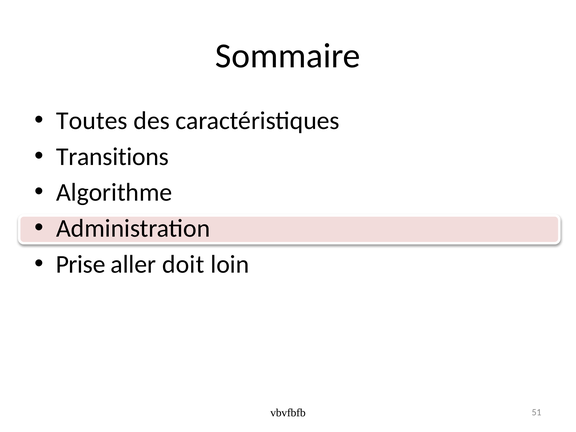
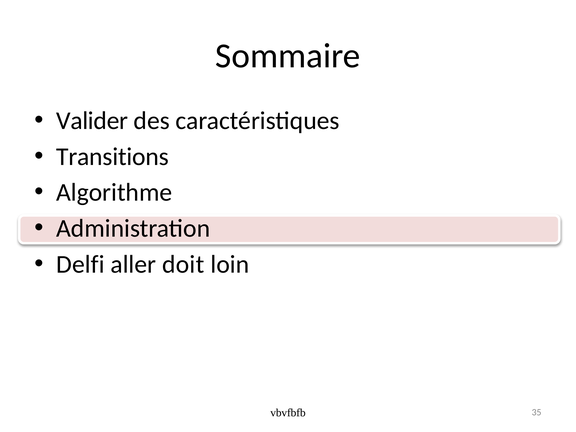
Toutes: Toutes -> Valider
Prise: Prise -> Delfi
51: 51 -> 35
